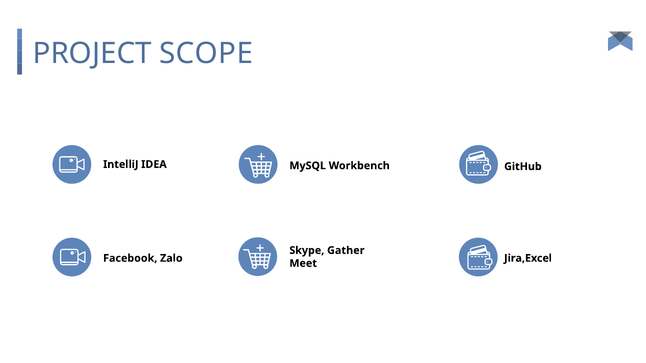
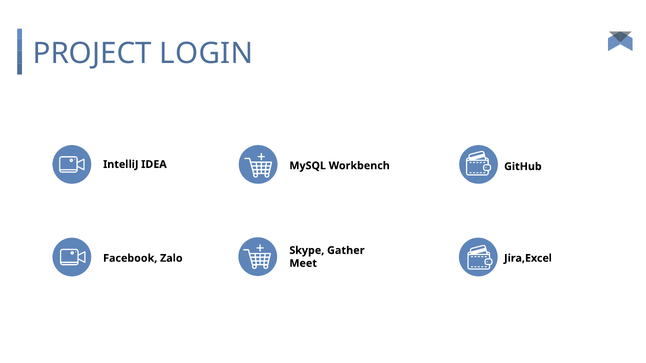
SCOPE: SCOPE -> LOGIN
